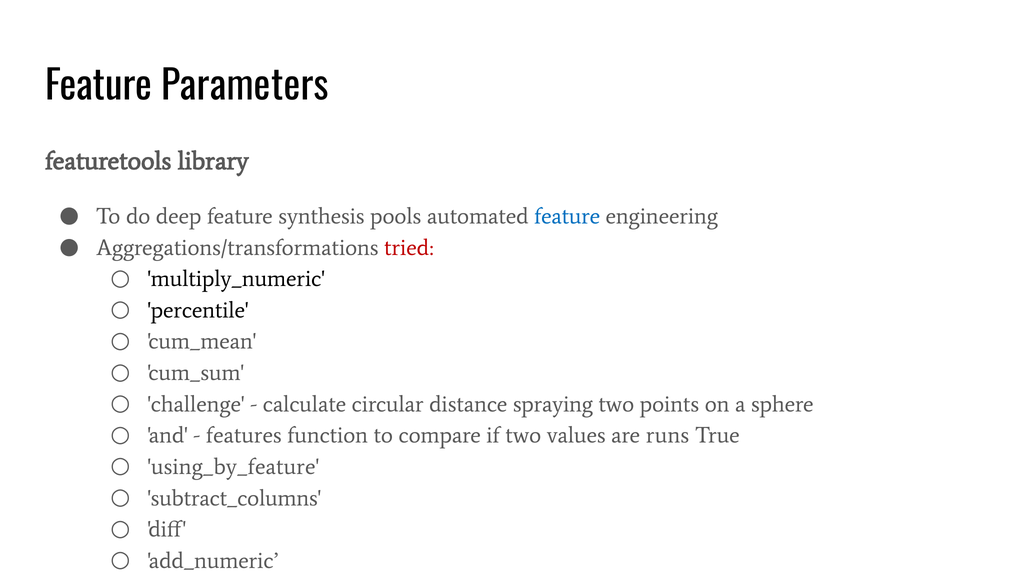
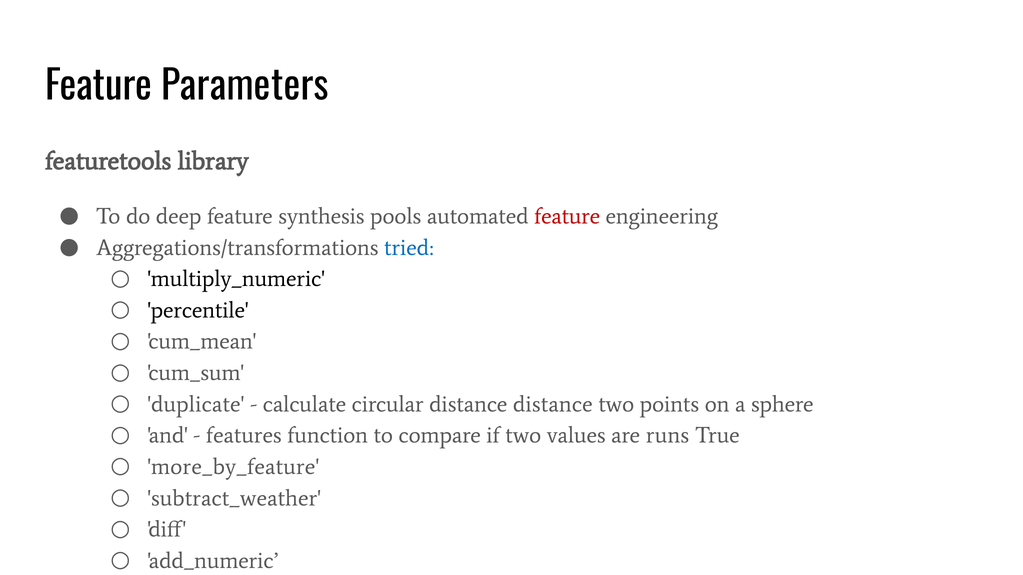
feature at (567, 216) colour: blue -> red
tried colour: red -> blue
challenge: challenge -> duplicate
distance spraying: spraying -> distance
using_by_feature: using_by_feature -> more_by_feature
subtract_columns: subtract_columns -> subtract_weather
